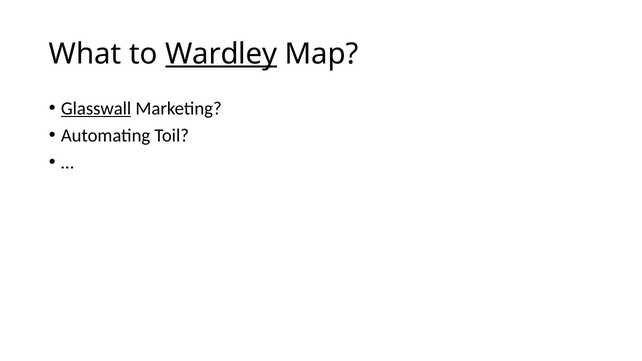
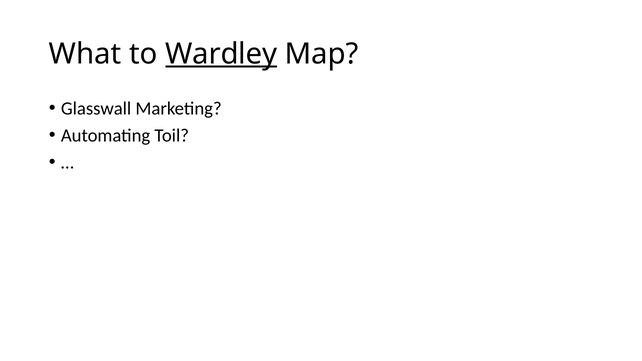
Glasswall underline: present -> none
